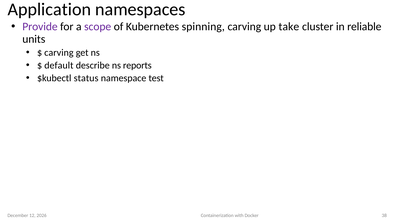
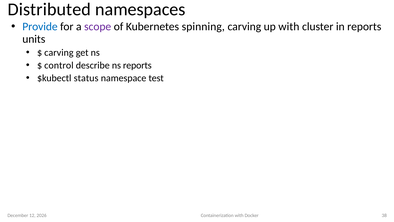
Application: Application -> Distributed
Provide colour: purple -> blue
up take: take -> with
in reliable: reliable -> reports
default: default -> control
